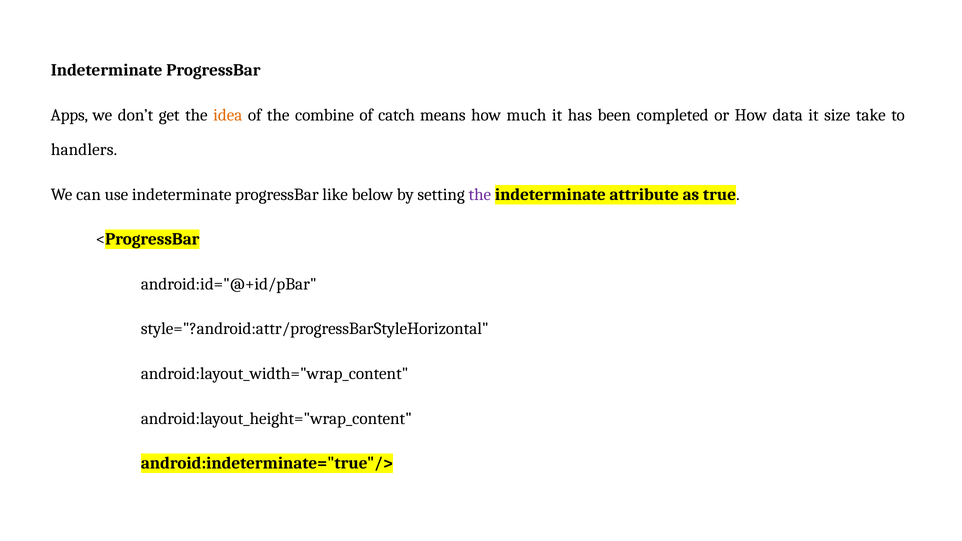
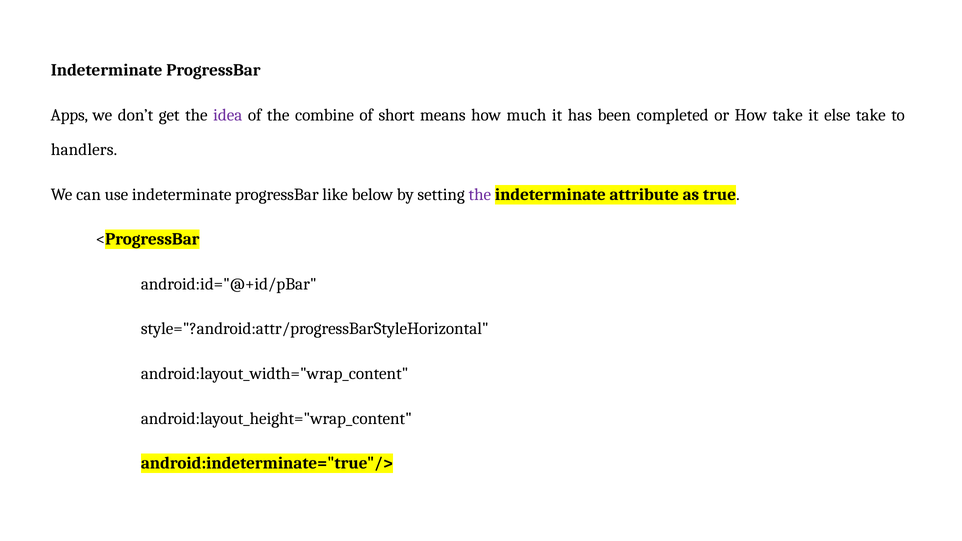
idea colour: orange -> purple
catch: catch -> short
How data: data -> take
size: size -> else
